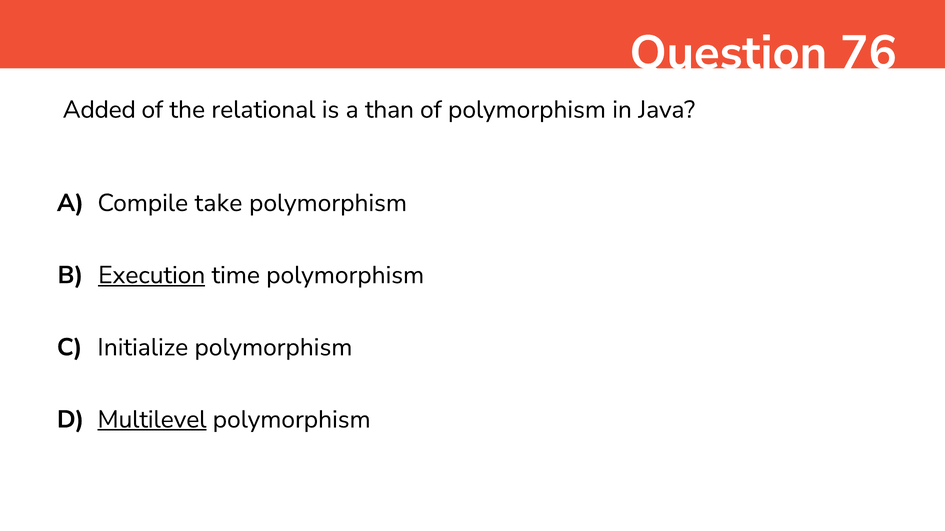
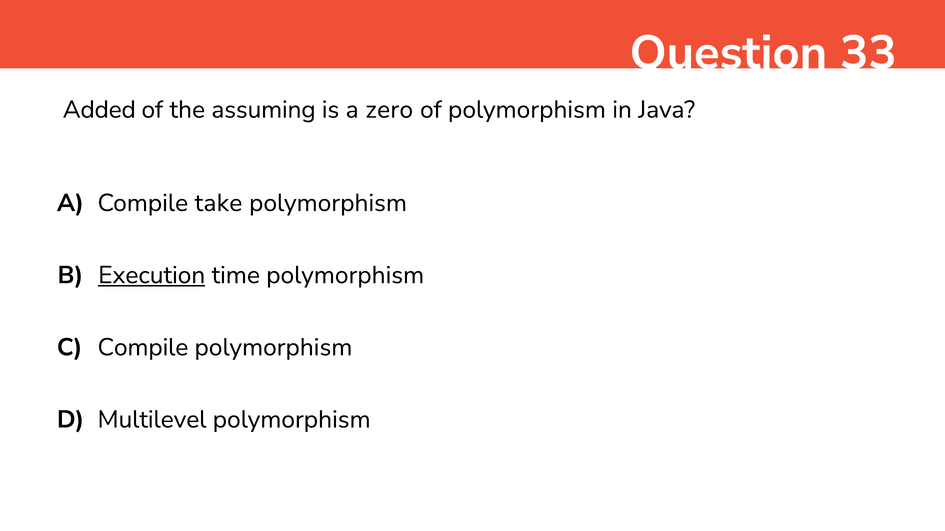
76: 76 -> 33
relational: relational -> assuming
than: than -> zero
Initialize at (143, 348): Initialize -> Compile
Multilevel underline: present -> none
